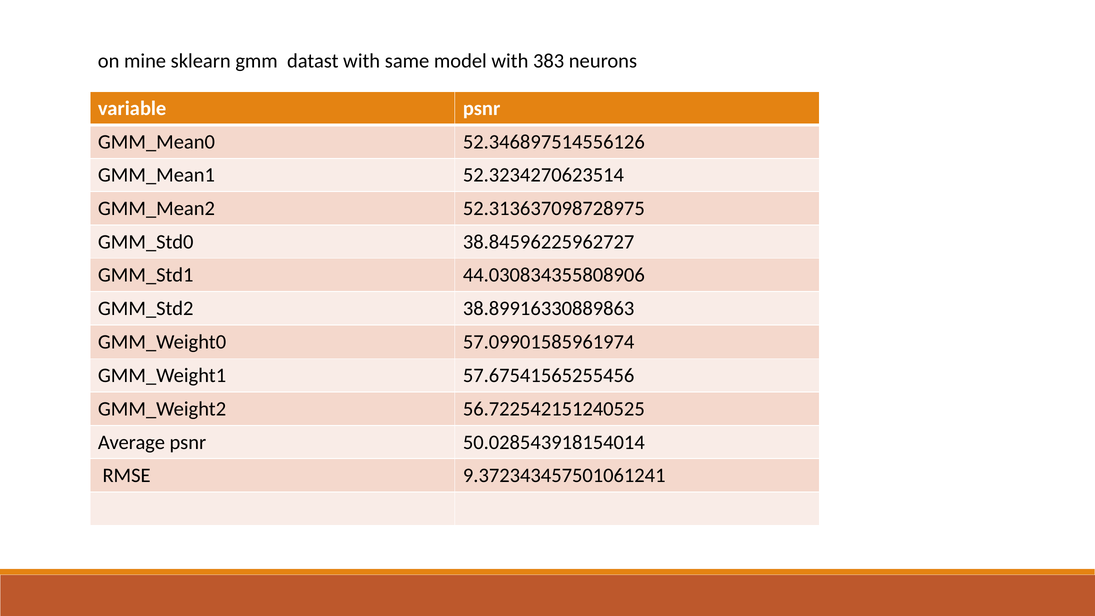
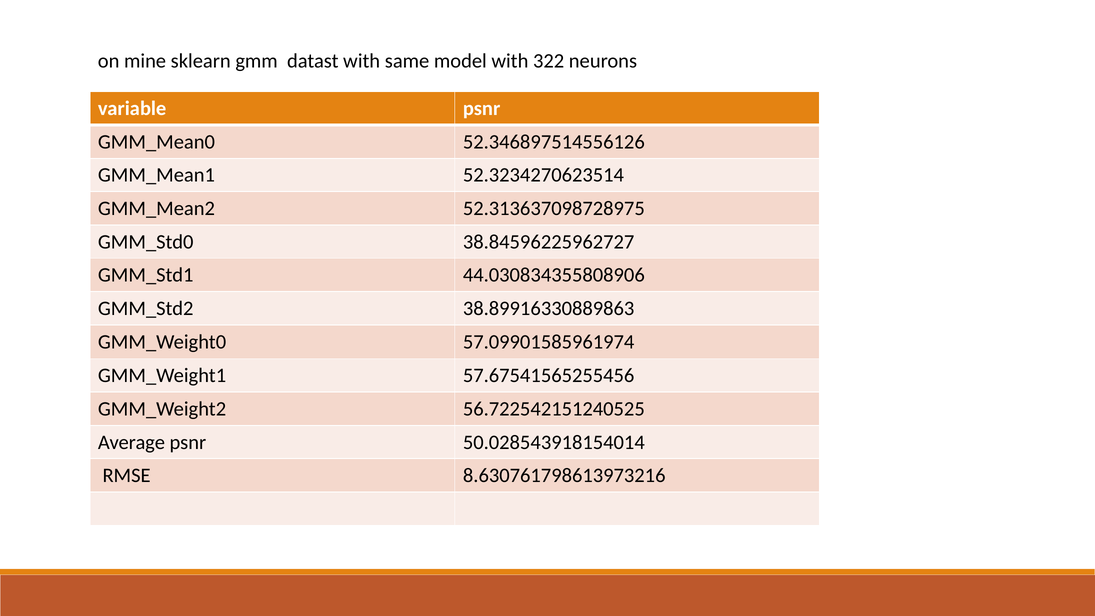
383: 383 -> 322
9.372343457501061241: 9.372343457501061241 -> 8.630761798613973216
